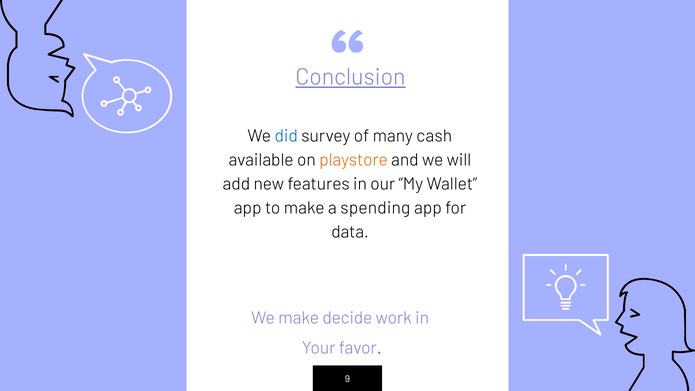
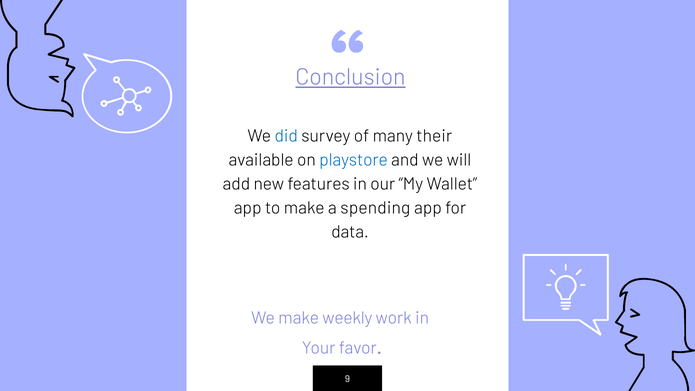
cash: cash -> their
playstore colour: orange -> blue
decide: decide -> weekly
